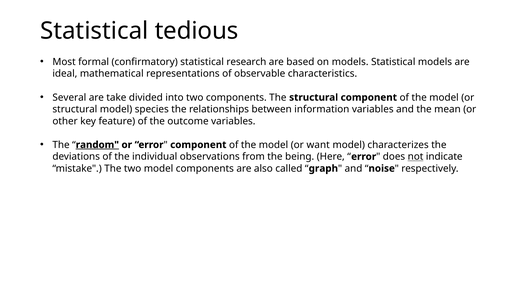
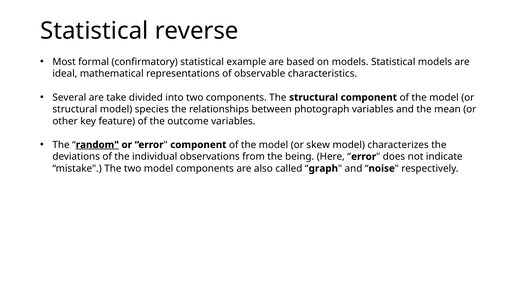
tedious: tedious -> reverse
research: research -> example
information: information -> photograph
want: want -> skew
not underline: present -> none
